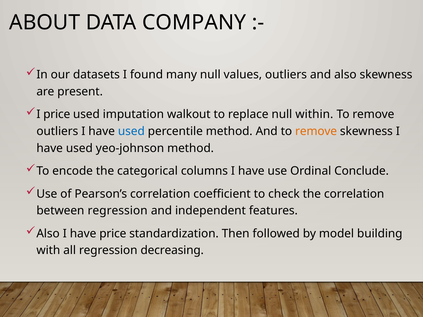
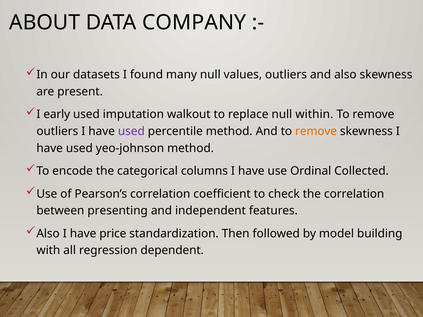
I price: price -> early
used at (131, 131) colour: blue -> purple
Conclude: Conclude -> Collected
between regression: regression -> presenting
decreasing: decreasing -> dependent
